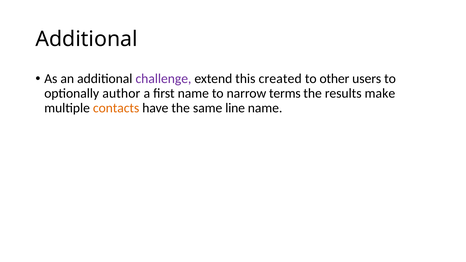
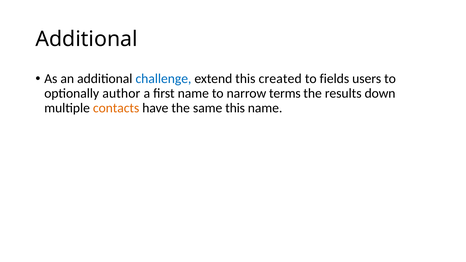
challenge colour: purple -> blue
other: other -> fields
make: make -> down
same line: line -> this
